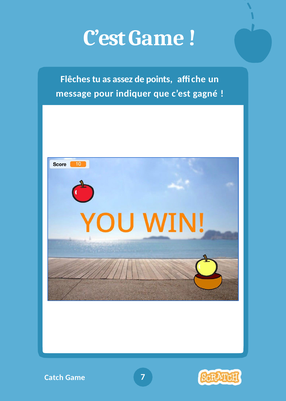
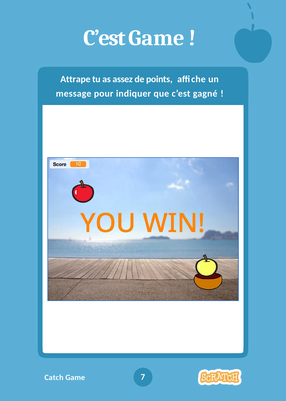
Flêches: Flêches -> Attrape
